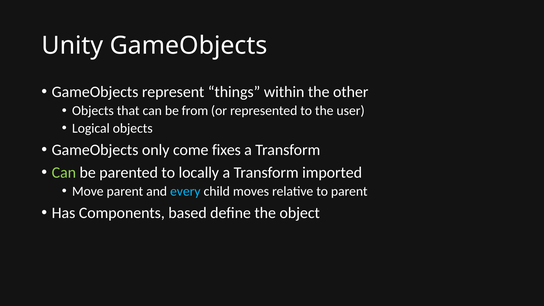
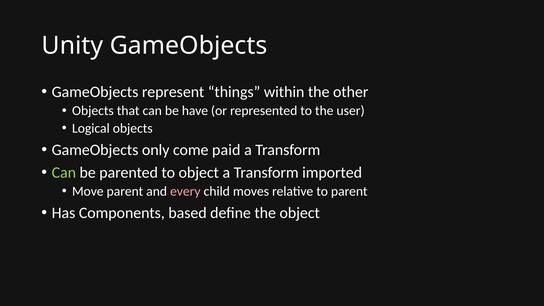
from: from -> have
fixes: fixes -> paid
to locally: locally -> object
every colour: light blue -> pink
